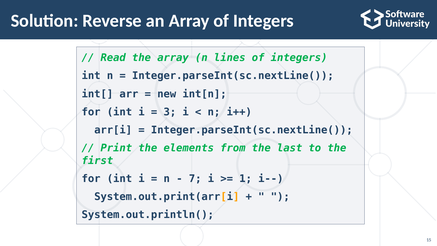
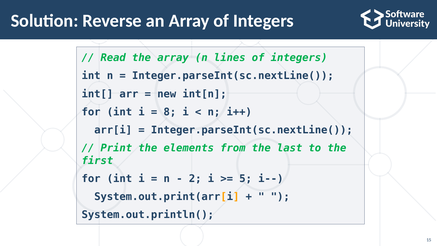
3: 3 -> 8
7: 7 -> 2
1: 1 -> 5
